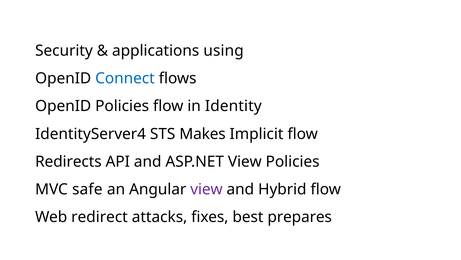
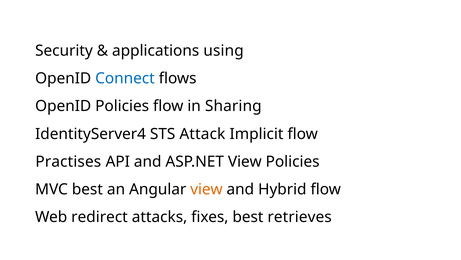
Identity: Identity -> Sharing
Makes: Makes -> Attack
Redirects: Redirects -> Practises
MVC safe: safe -> best
view at (206, 189) colour: purple -> orange
prepares: prepares -> retrieves
